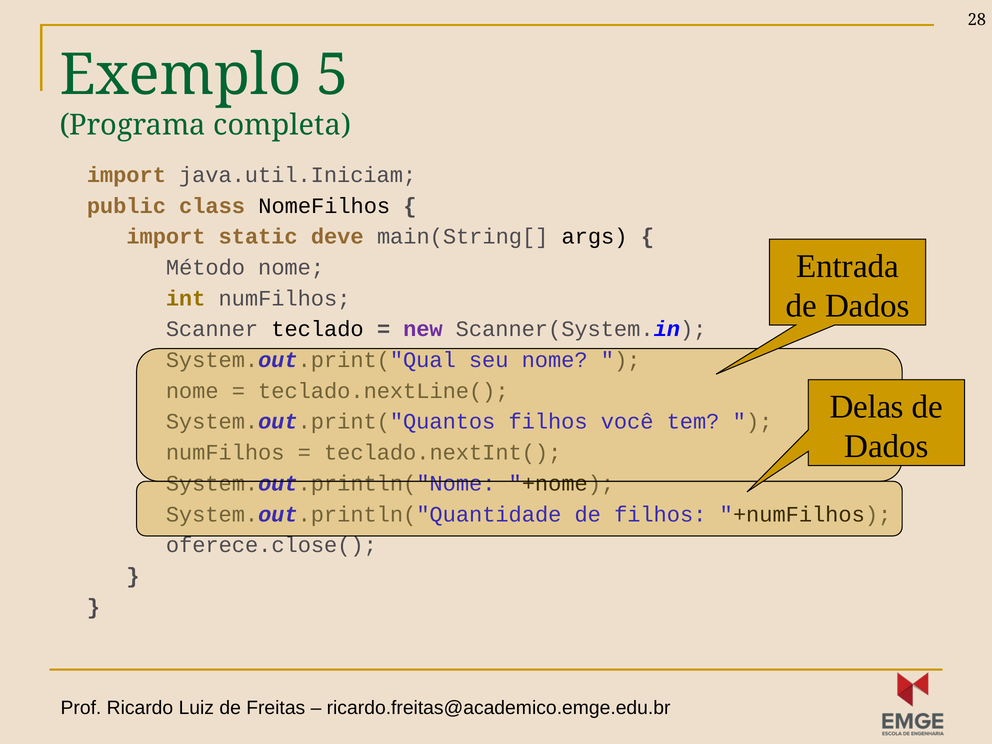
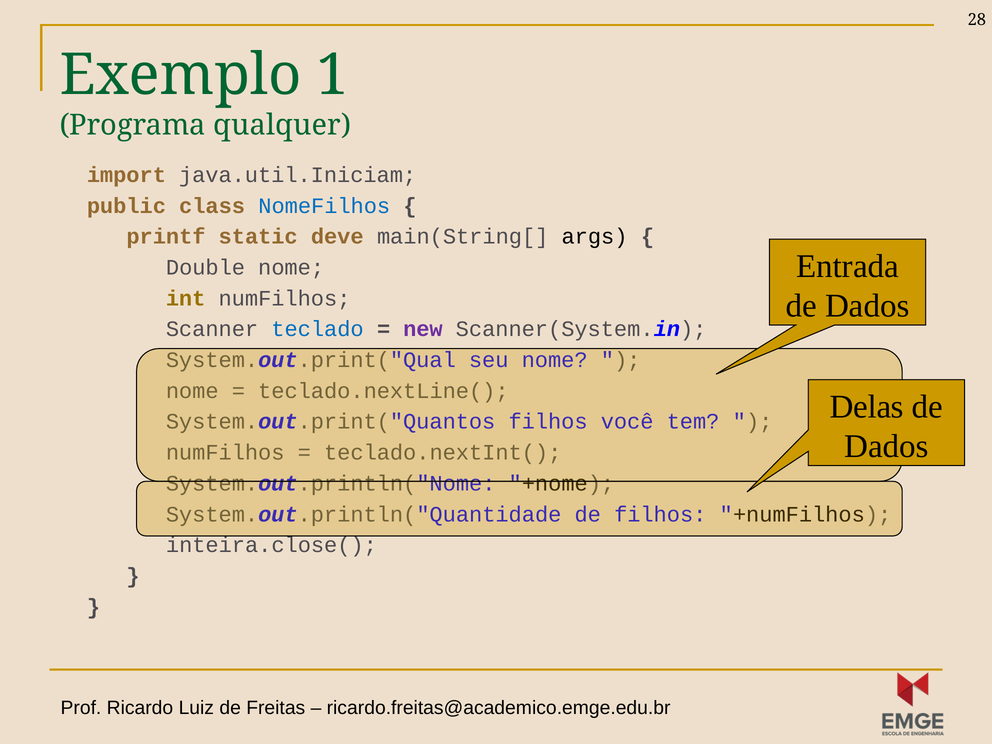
5: 5 -> 1
completa: completa -> qualquer
NomeFilhos colour: black -> blue
import at (166, 237): import -> printf
Método: Método -> Double
teclado colour: black -> blue
oferece.close(: oferece.close( -> inteira.close(
